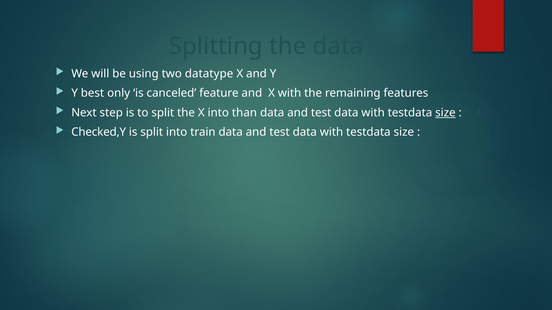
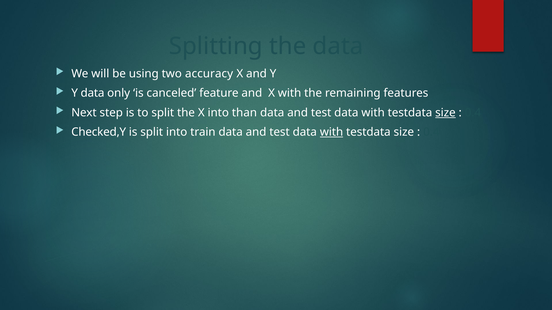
datatype: datatype -> accuracy
Y best: best -> data
with at (331, 132) underline: none -> present
